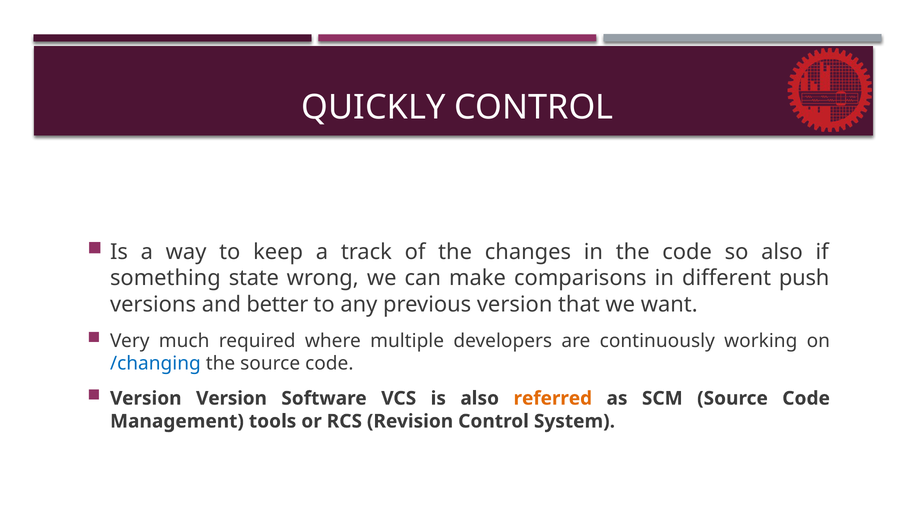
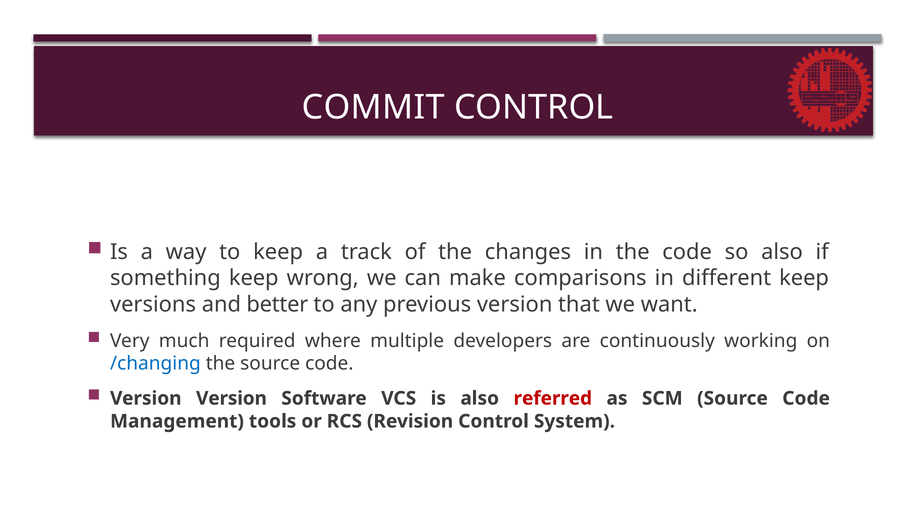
QUICKLY: QUICKLY -> COMMIT
something state: state -> keep
different push: push -> keep
referred colour: orange -> red
